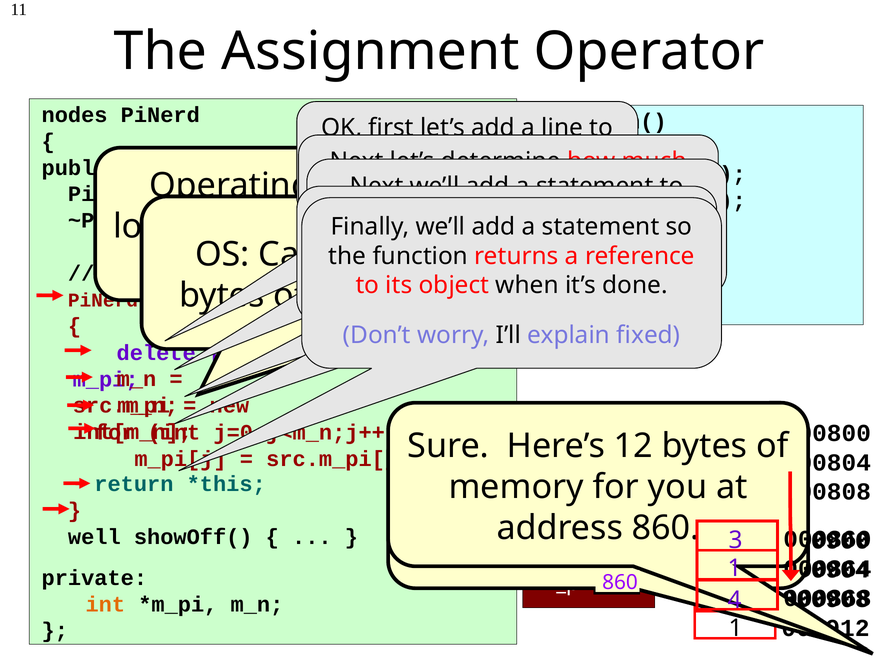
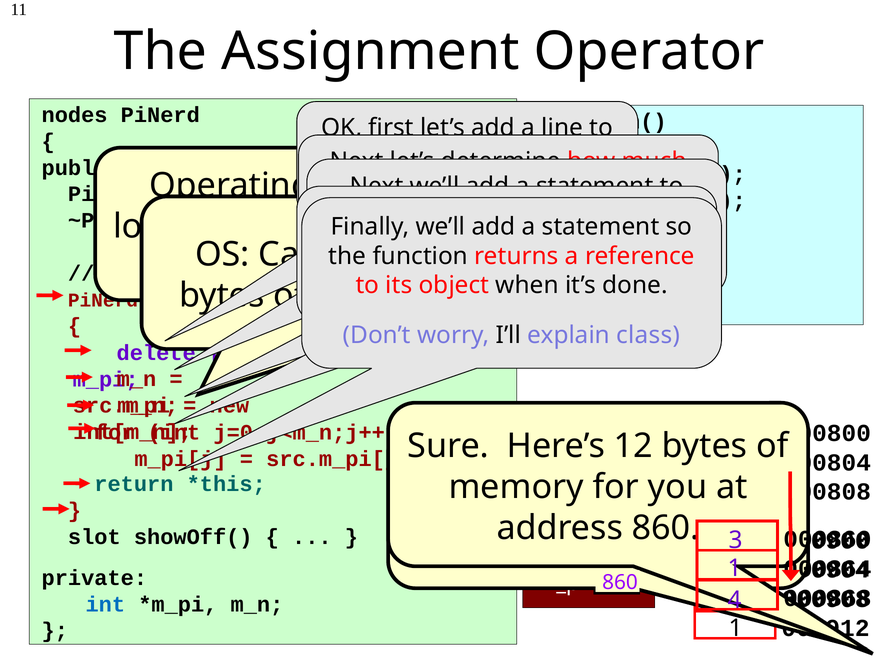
fixed: fixed -> class
well: well -> slot
int at (105, 604) colour: orange -> blue
